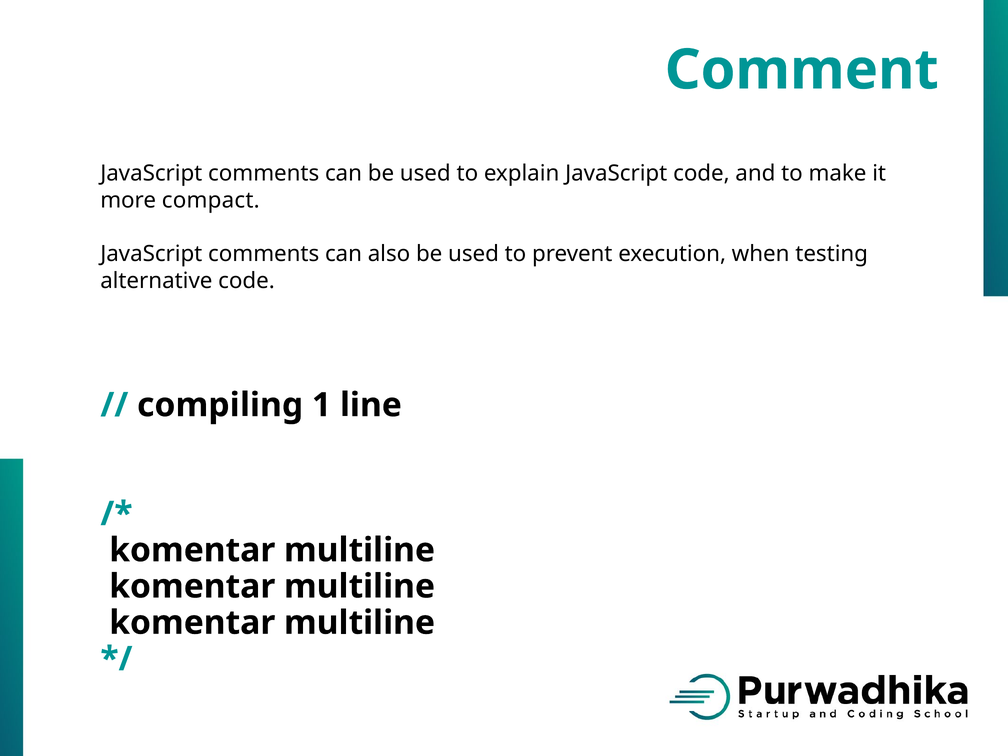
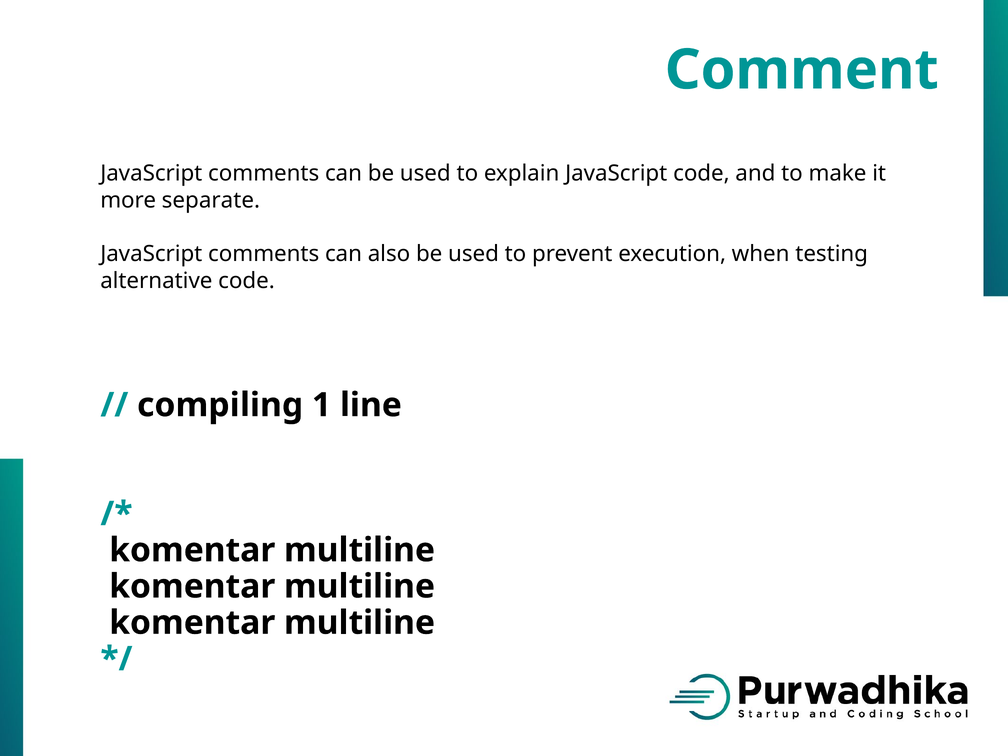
compact: compact -> separate
